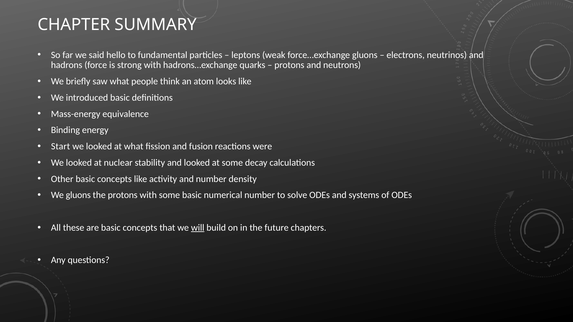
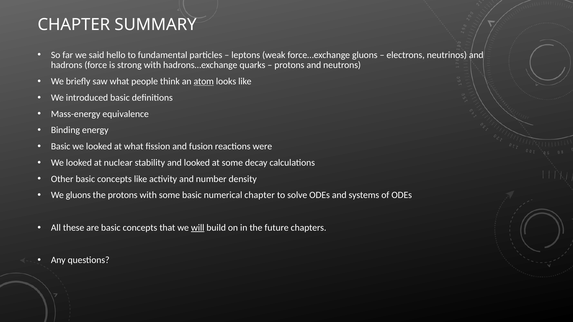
atom underline: none -> present
Start at (61, 147): Start -> Basic
numerical number: number -> chapter
